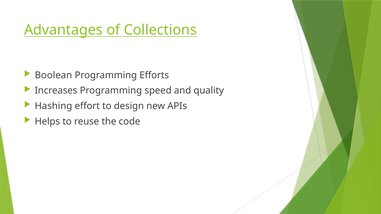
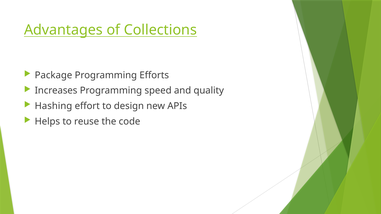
Boolean: Boolean -> Package
